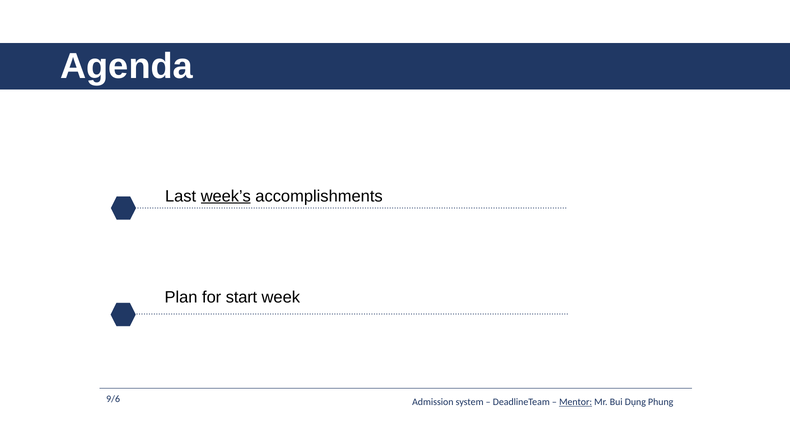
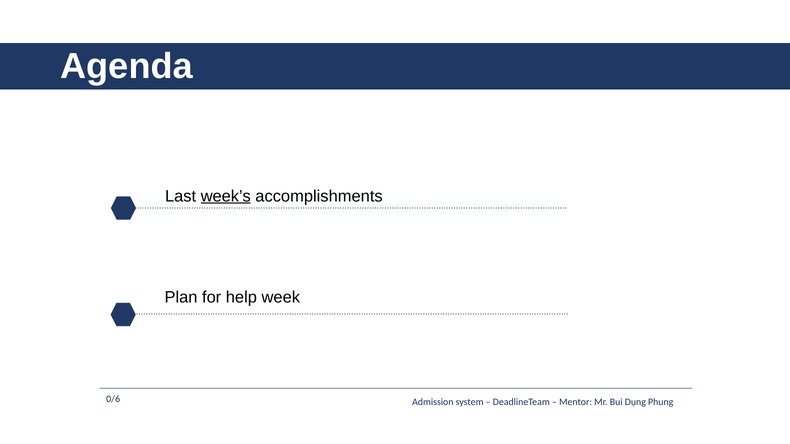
start: start -> help
9/6: 9/6 -> 0/6
Mentor underline: present -> none
